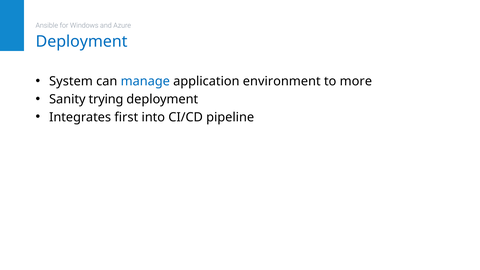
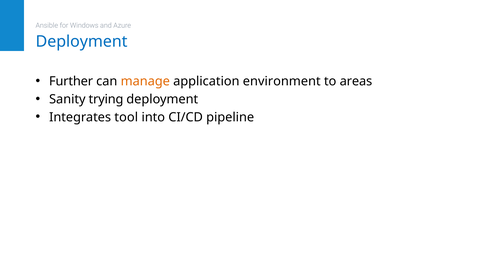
System: System -> Further
manage colour: blue -> orange
more: more -> areas
first: first -> tool
